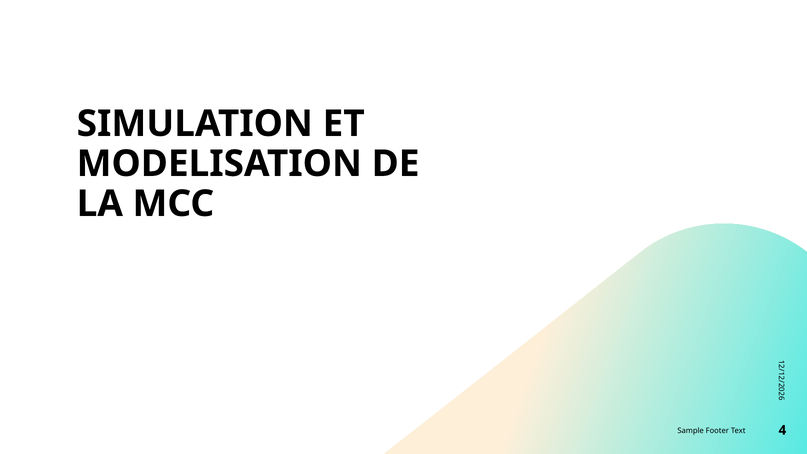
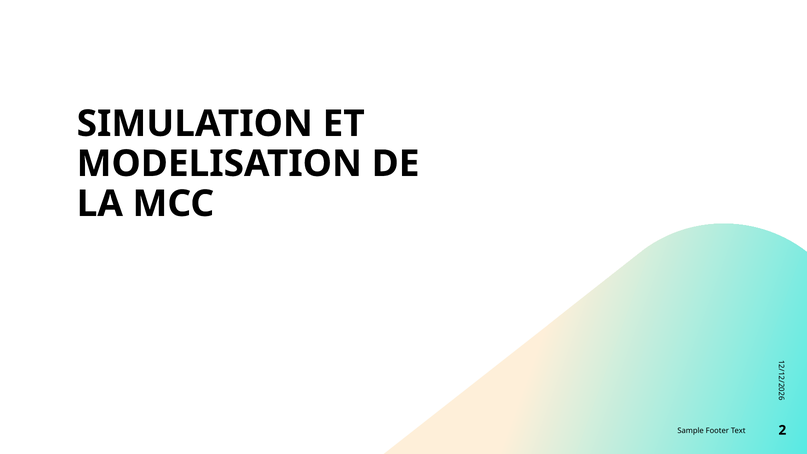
Text 4: 4 -> 2
